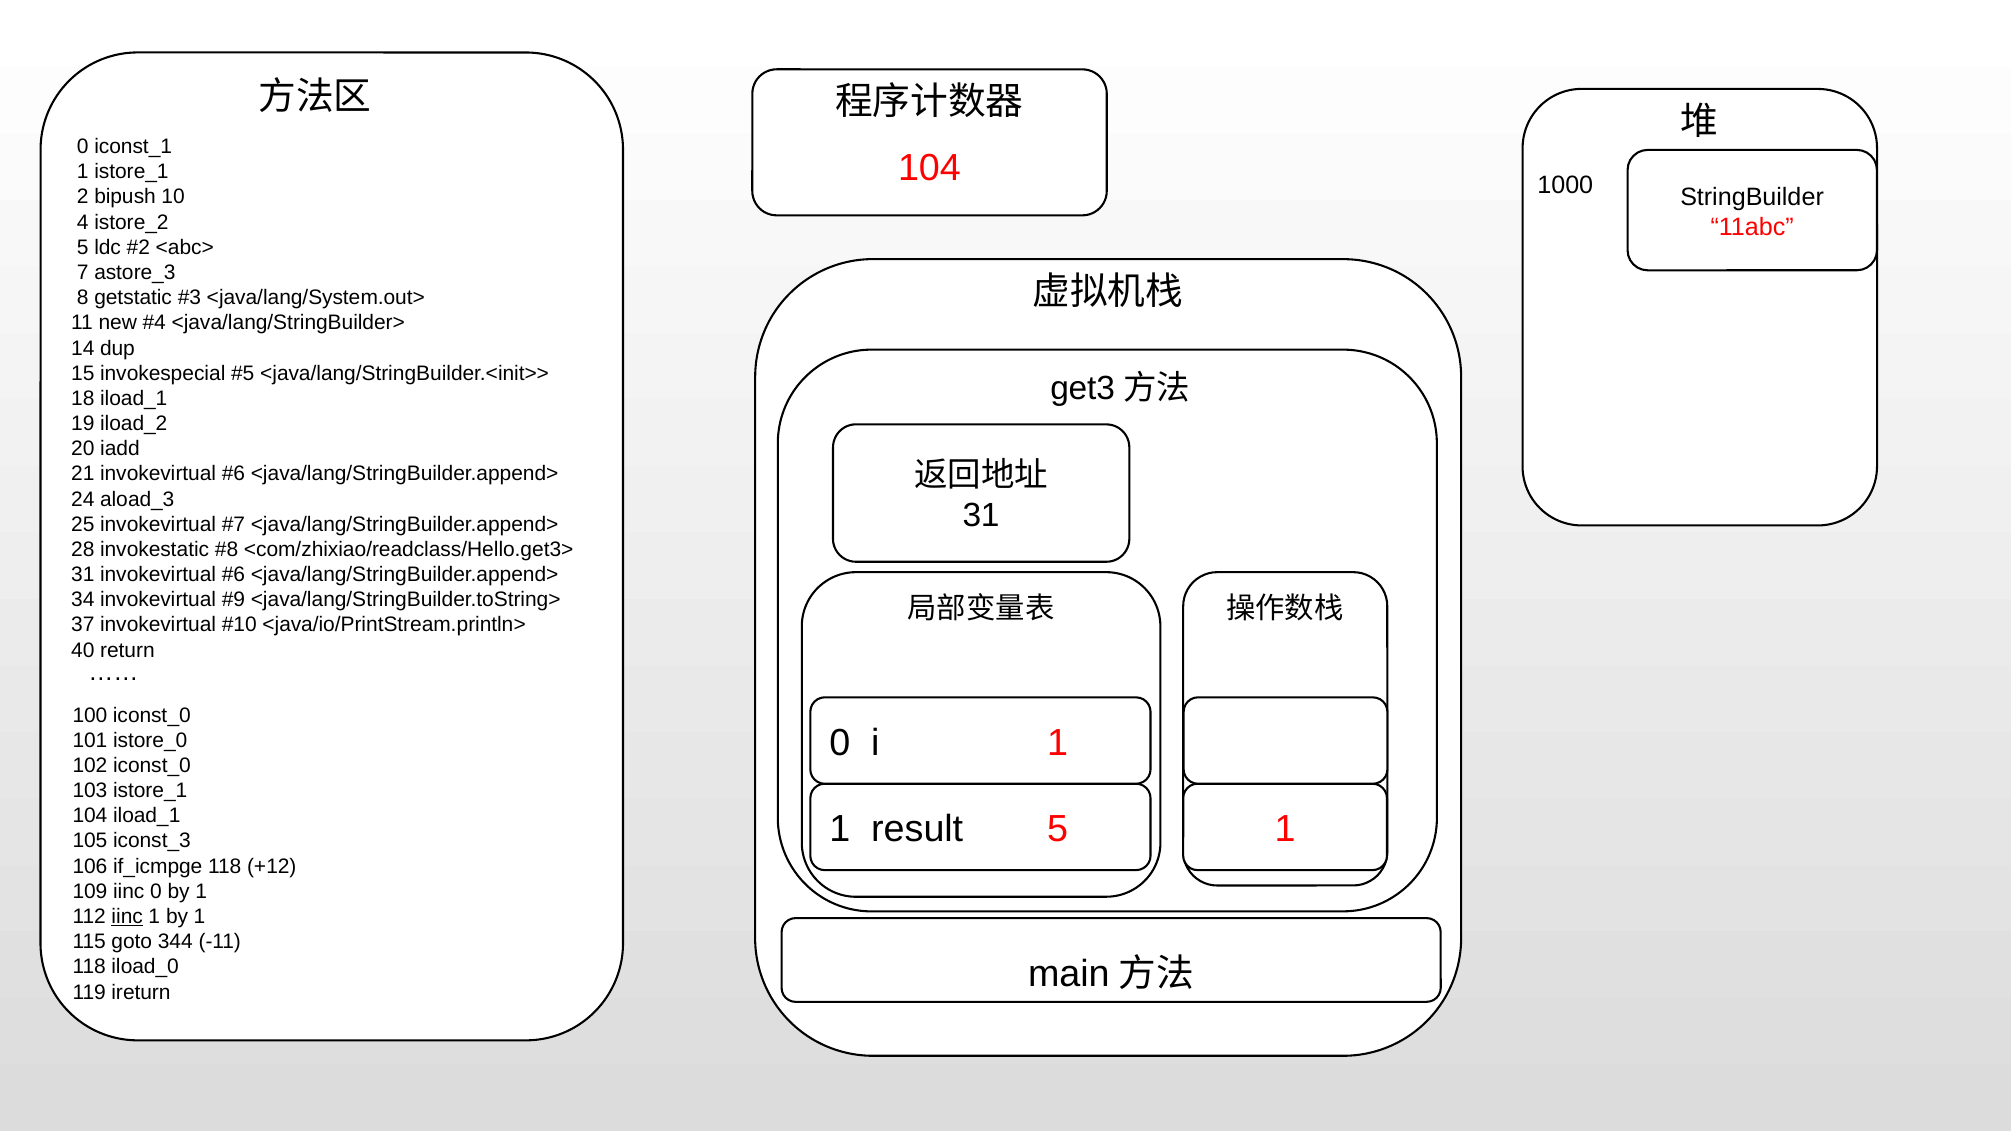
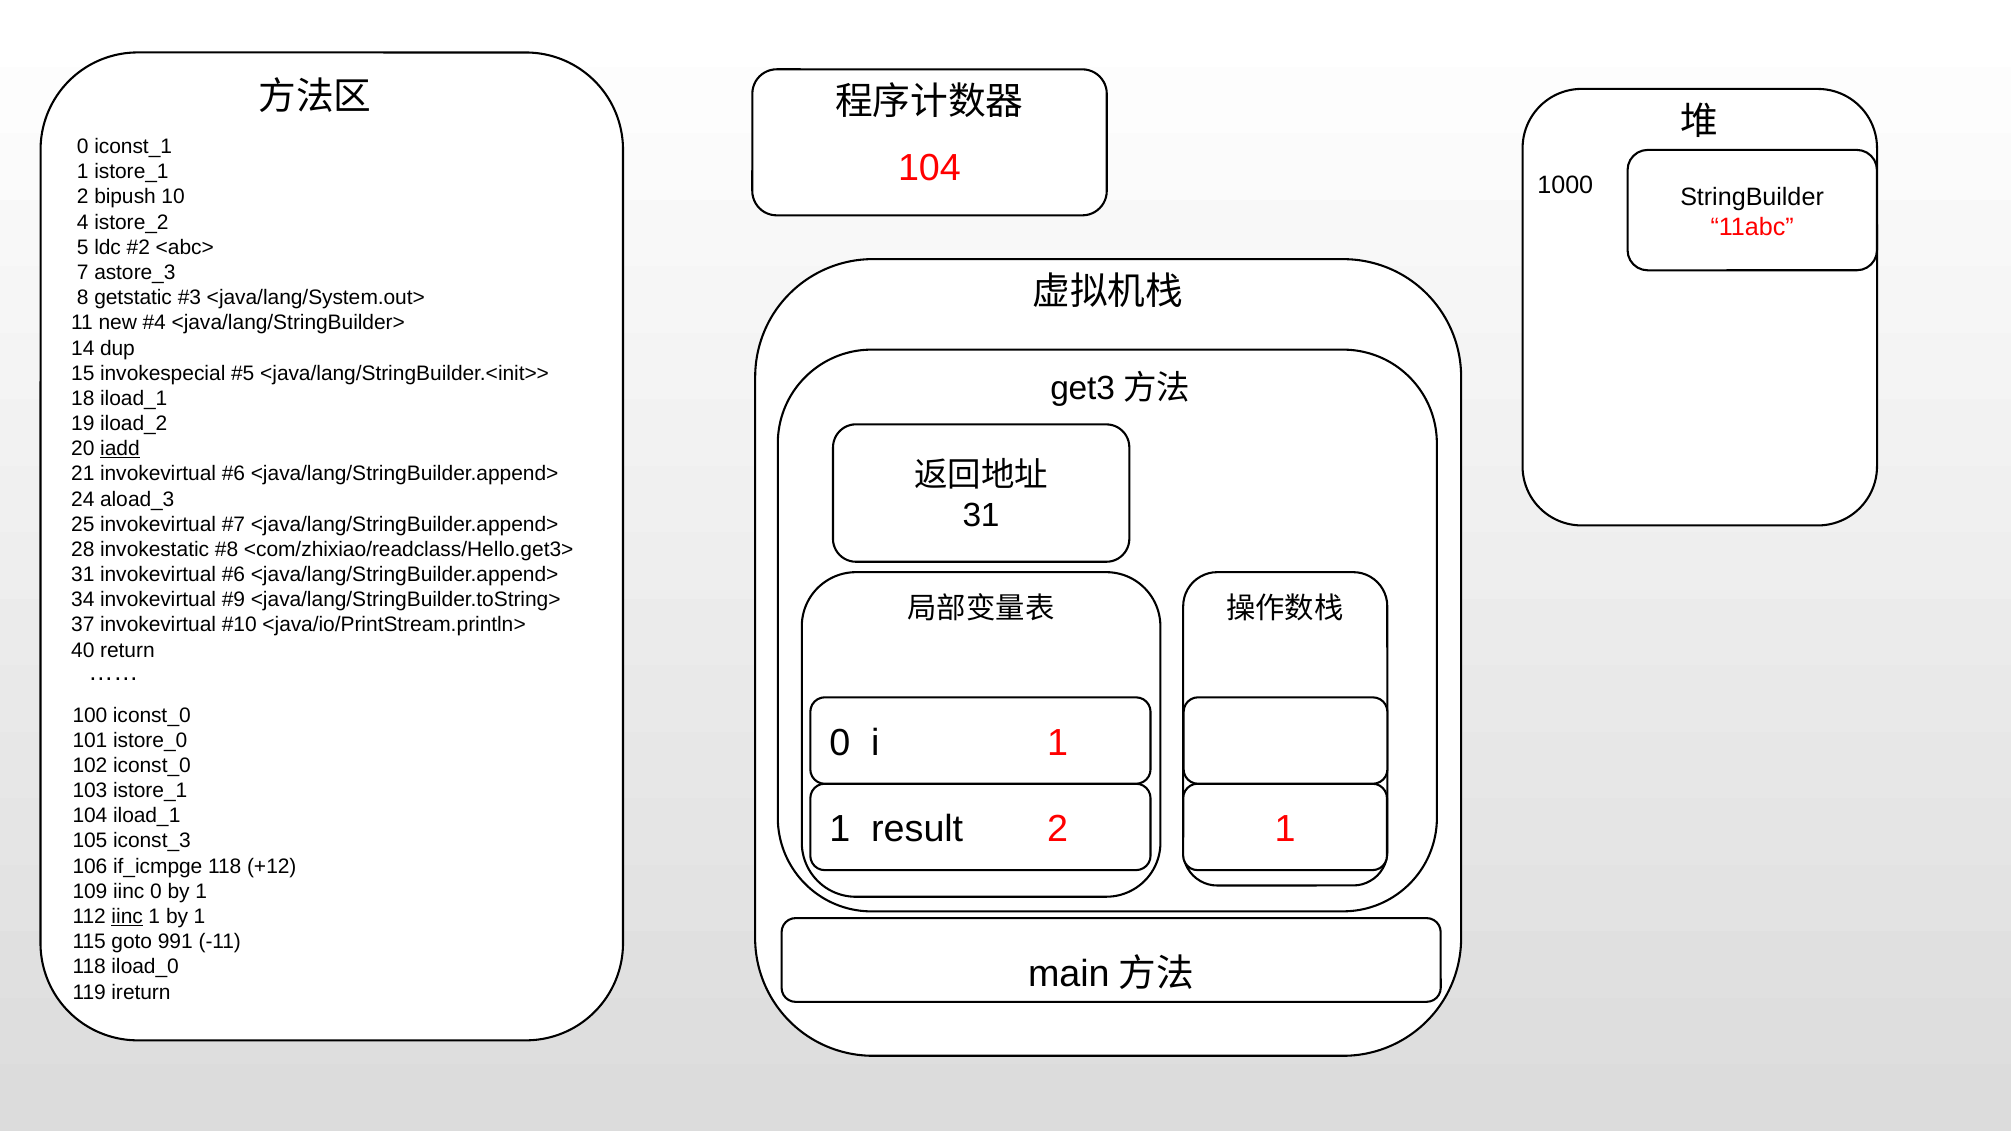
iadd underline: none -> present
result 5: 5 -> 2
344: 344 -> 991
